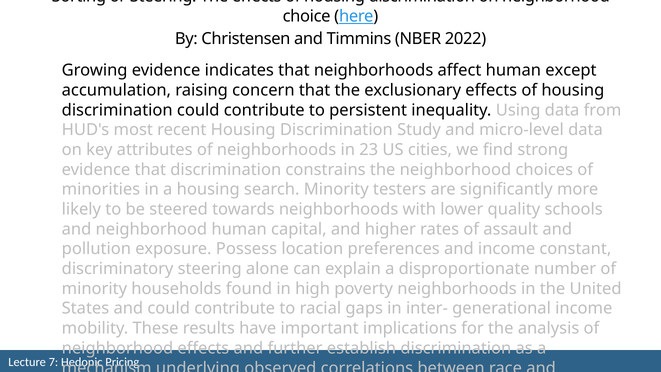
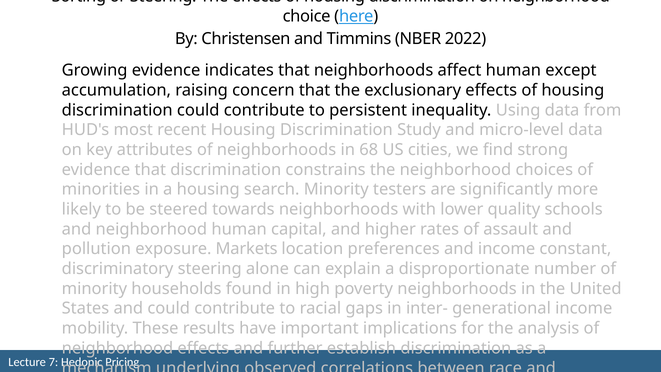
23: 23 -> 68
Possess: Possess -> Markets
